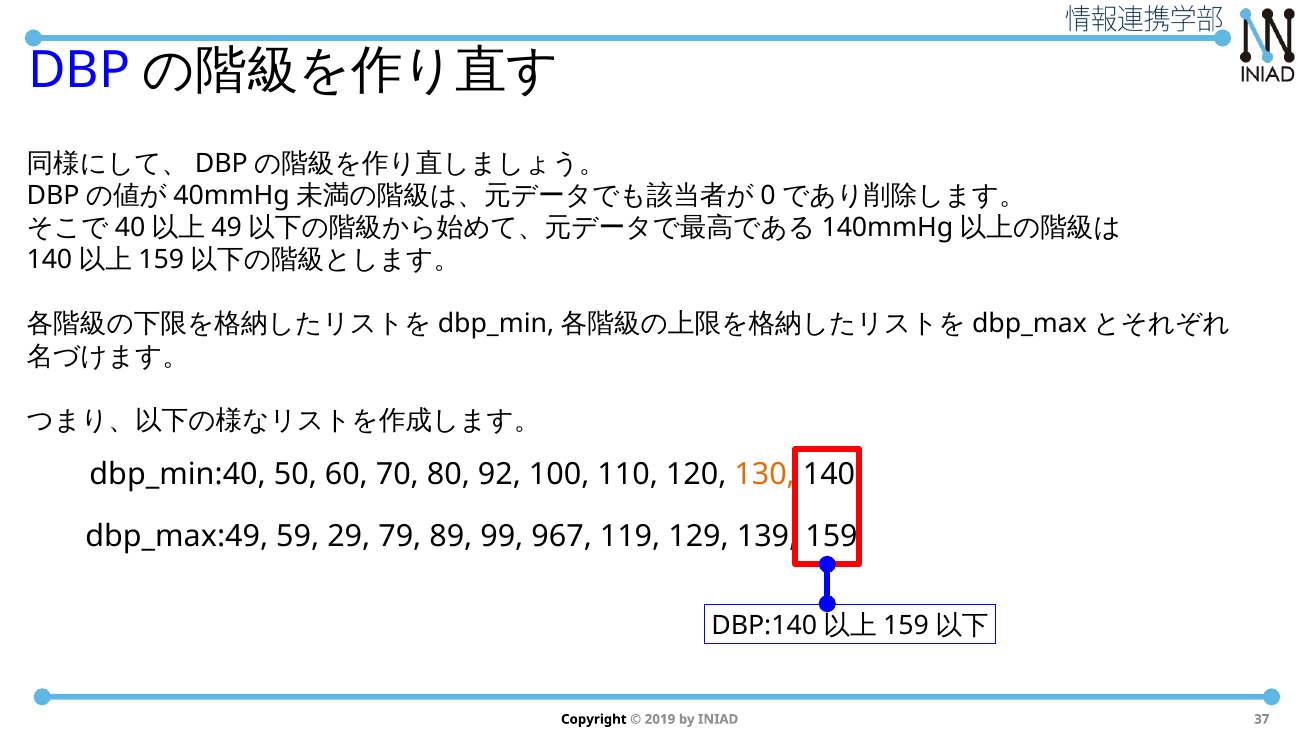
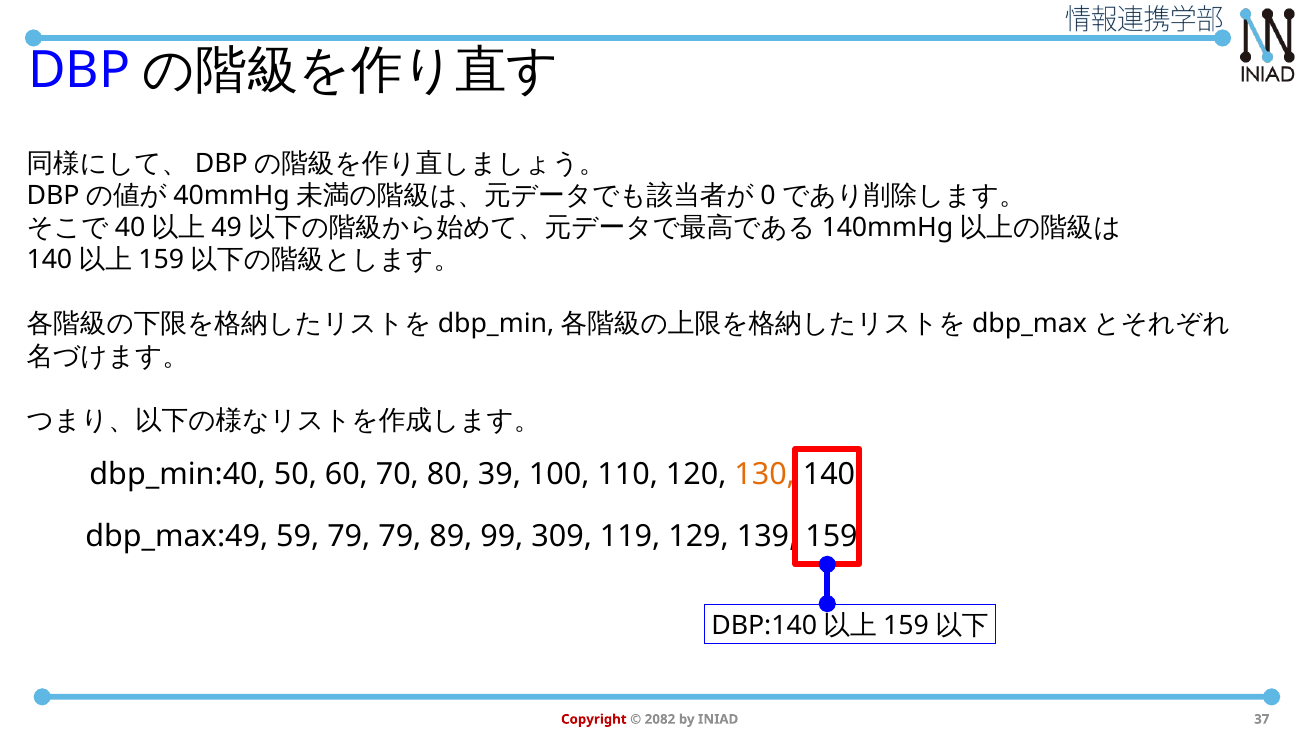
92: 92 -> 39
59 29: 29 -> 79
967: 967 -> 309
Copyright colour: black -> red
2019: 2019 -> 2082
